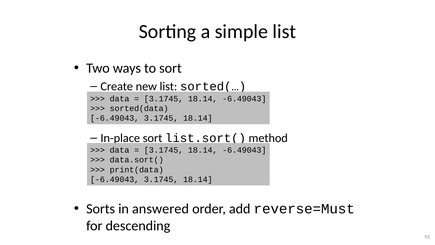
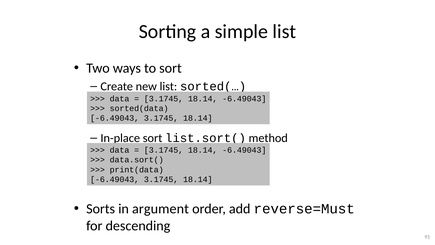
answered: answered -> argument
